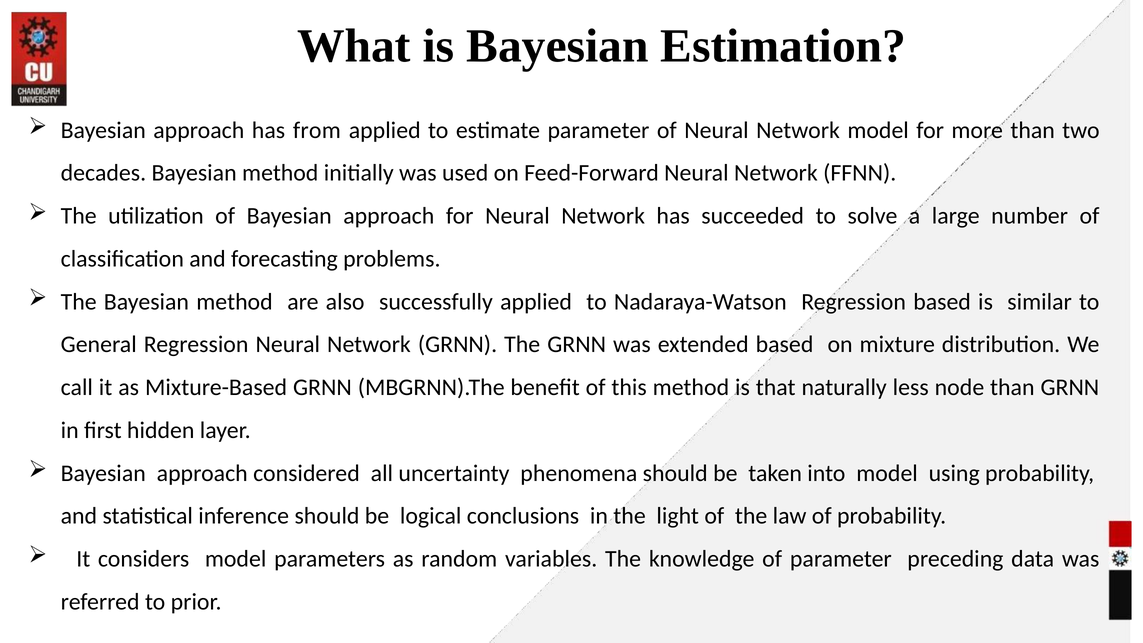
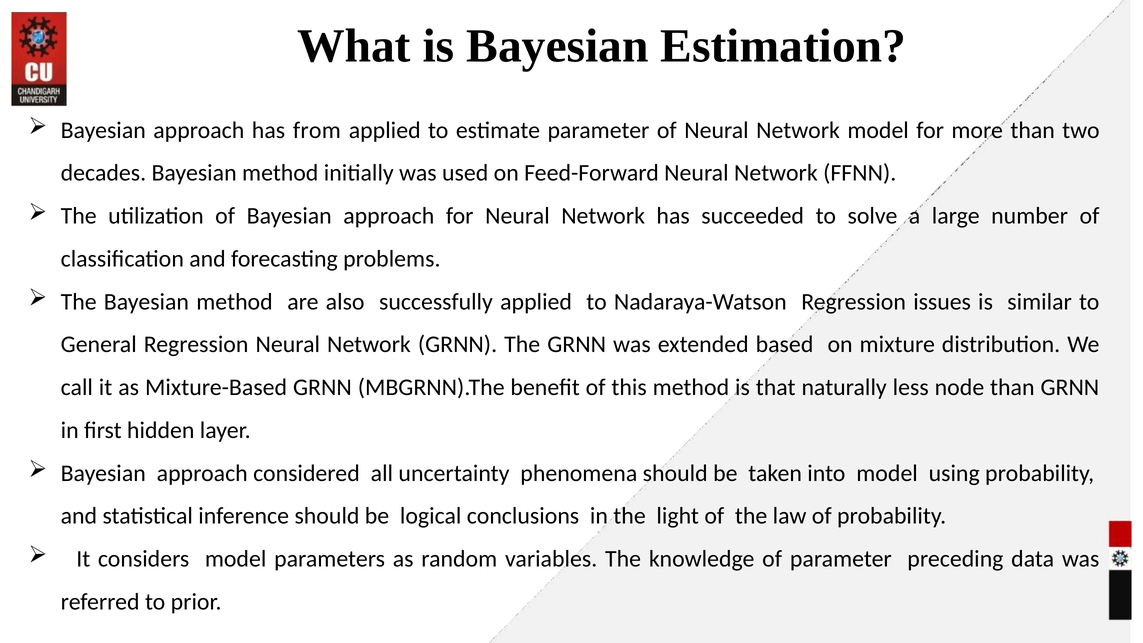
Regression based: based -> issues
